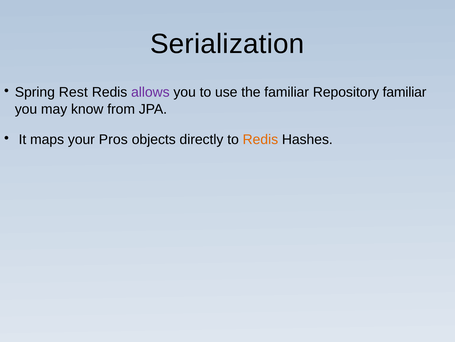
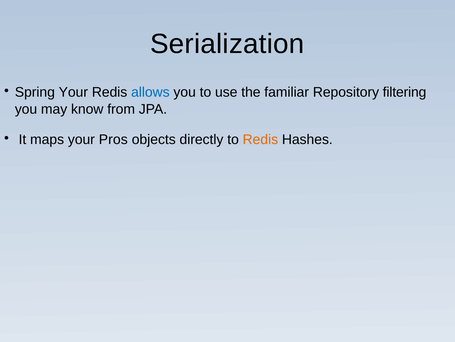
Spring Rest: Rest -> Your
allows colour: purple -> blue
Repository familiar: familiar -> filtering
